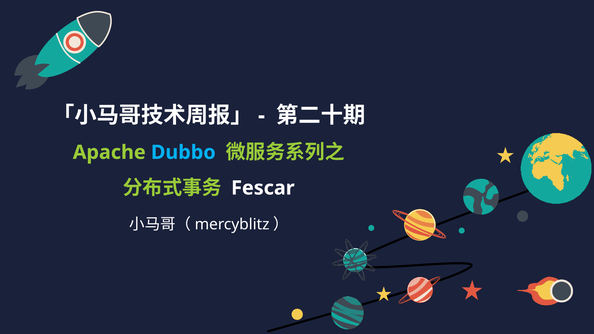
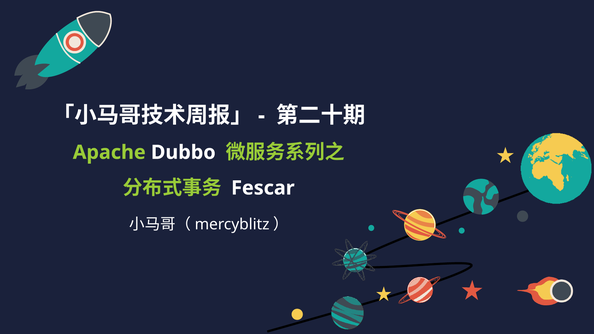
Dubbo colour: light blue -> white
